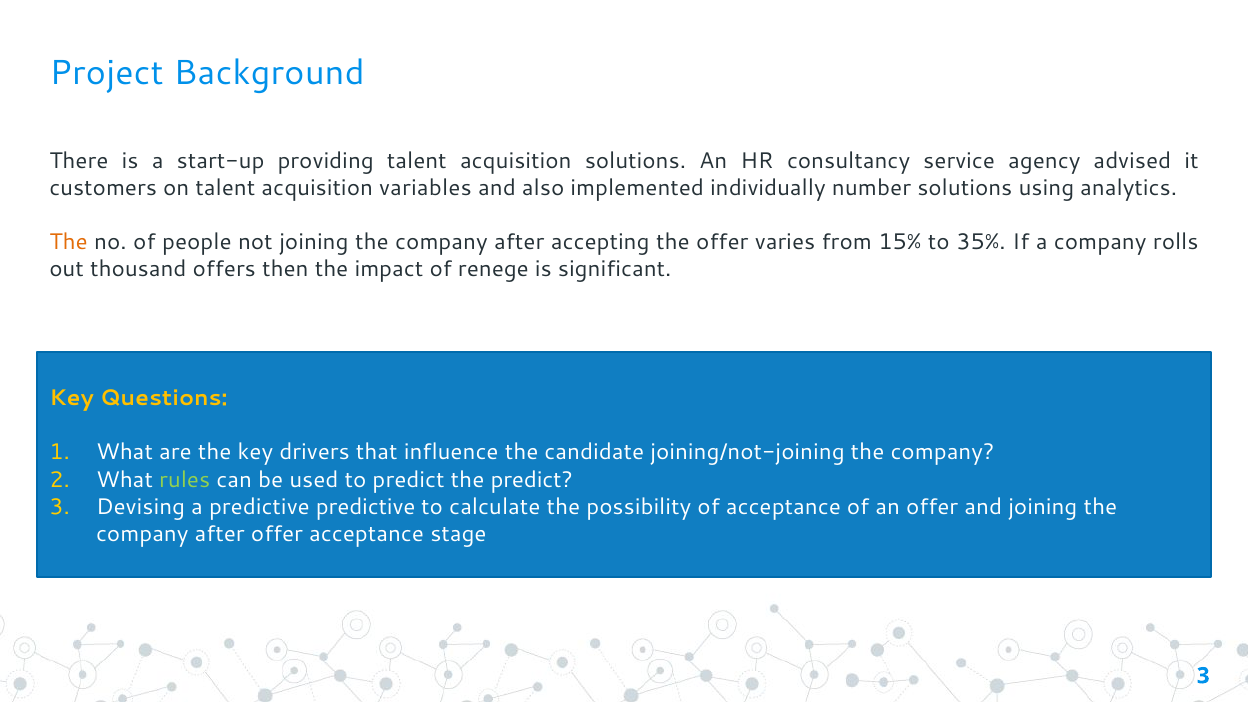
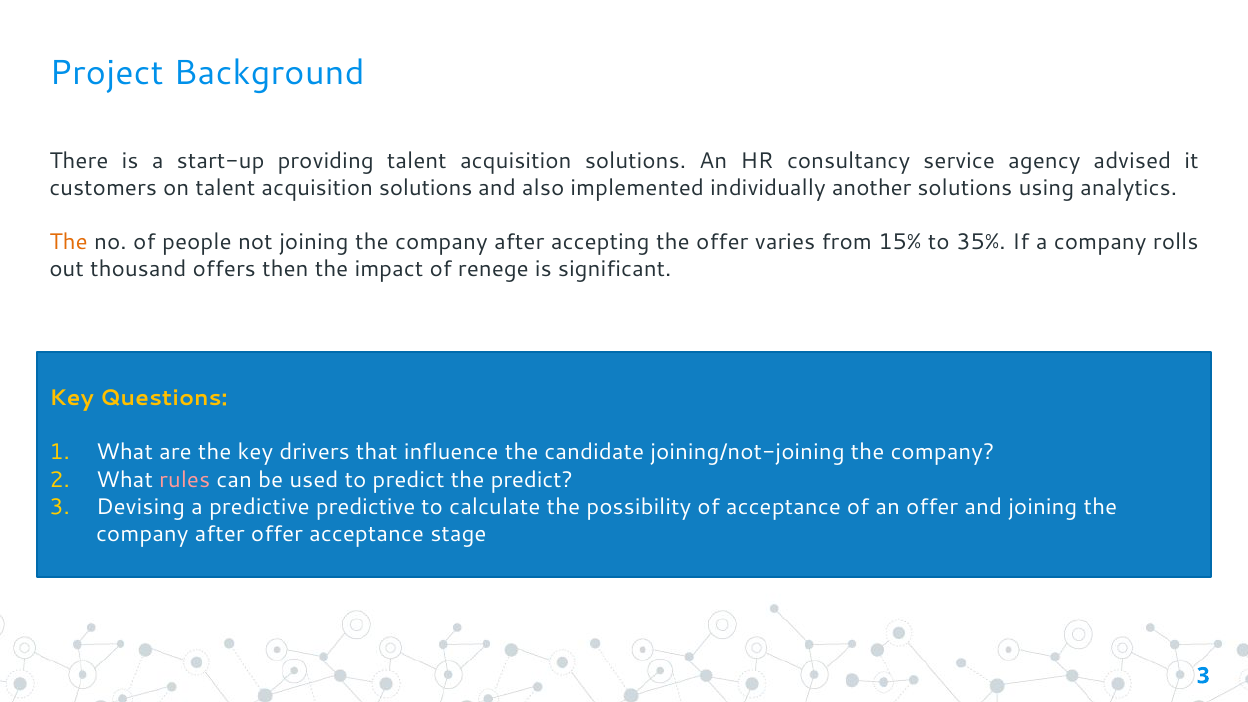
on talent acquisition variables: variables -> solutions
number: number -> another
rules colour: light green -> pink
